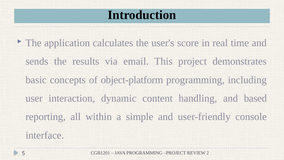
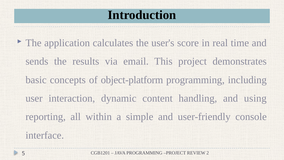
based: based -> using
